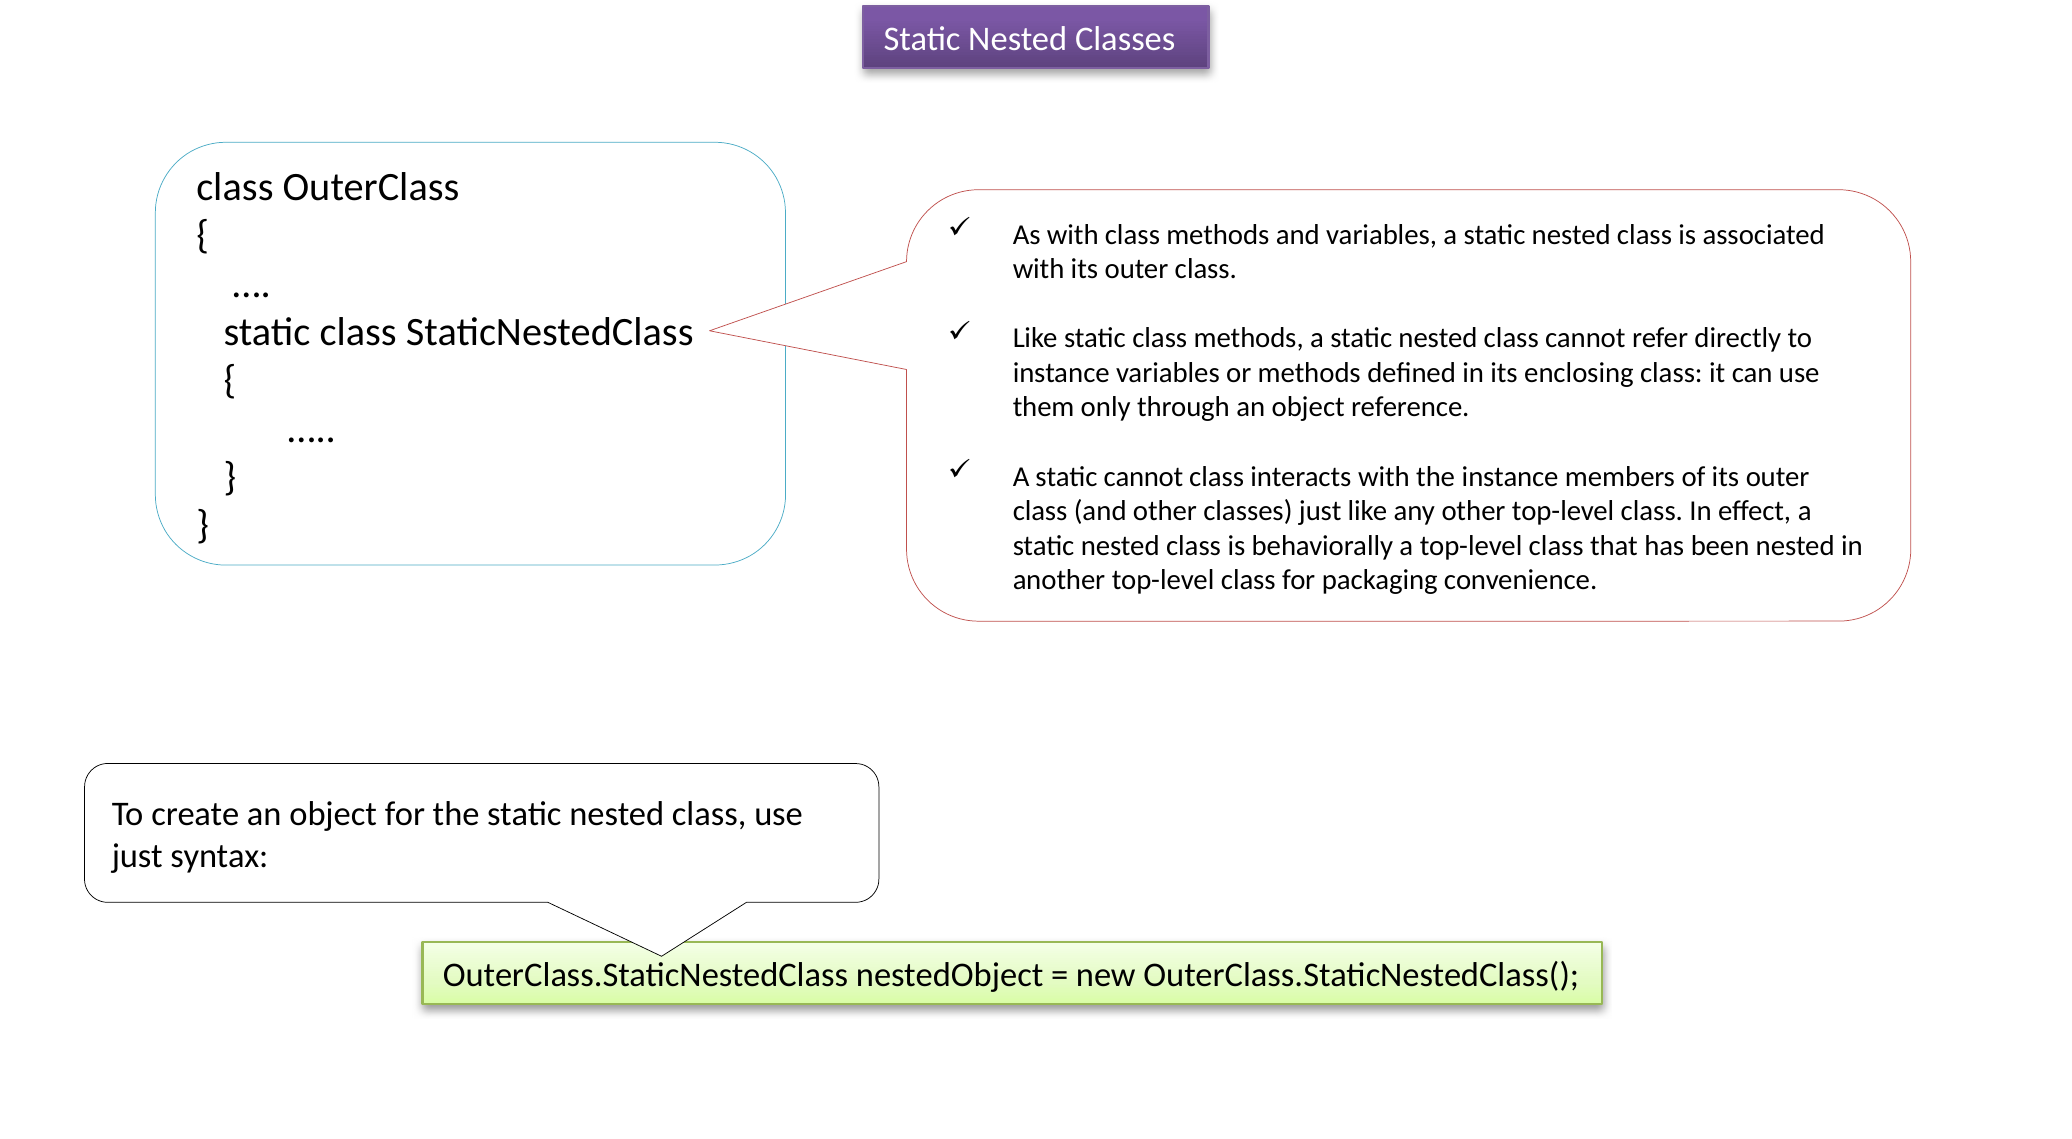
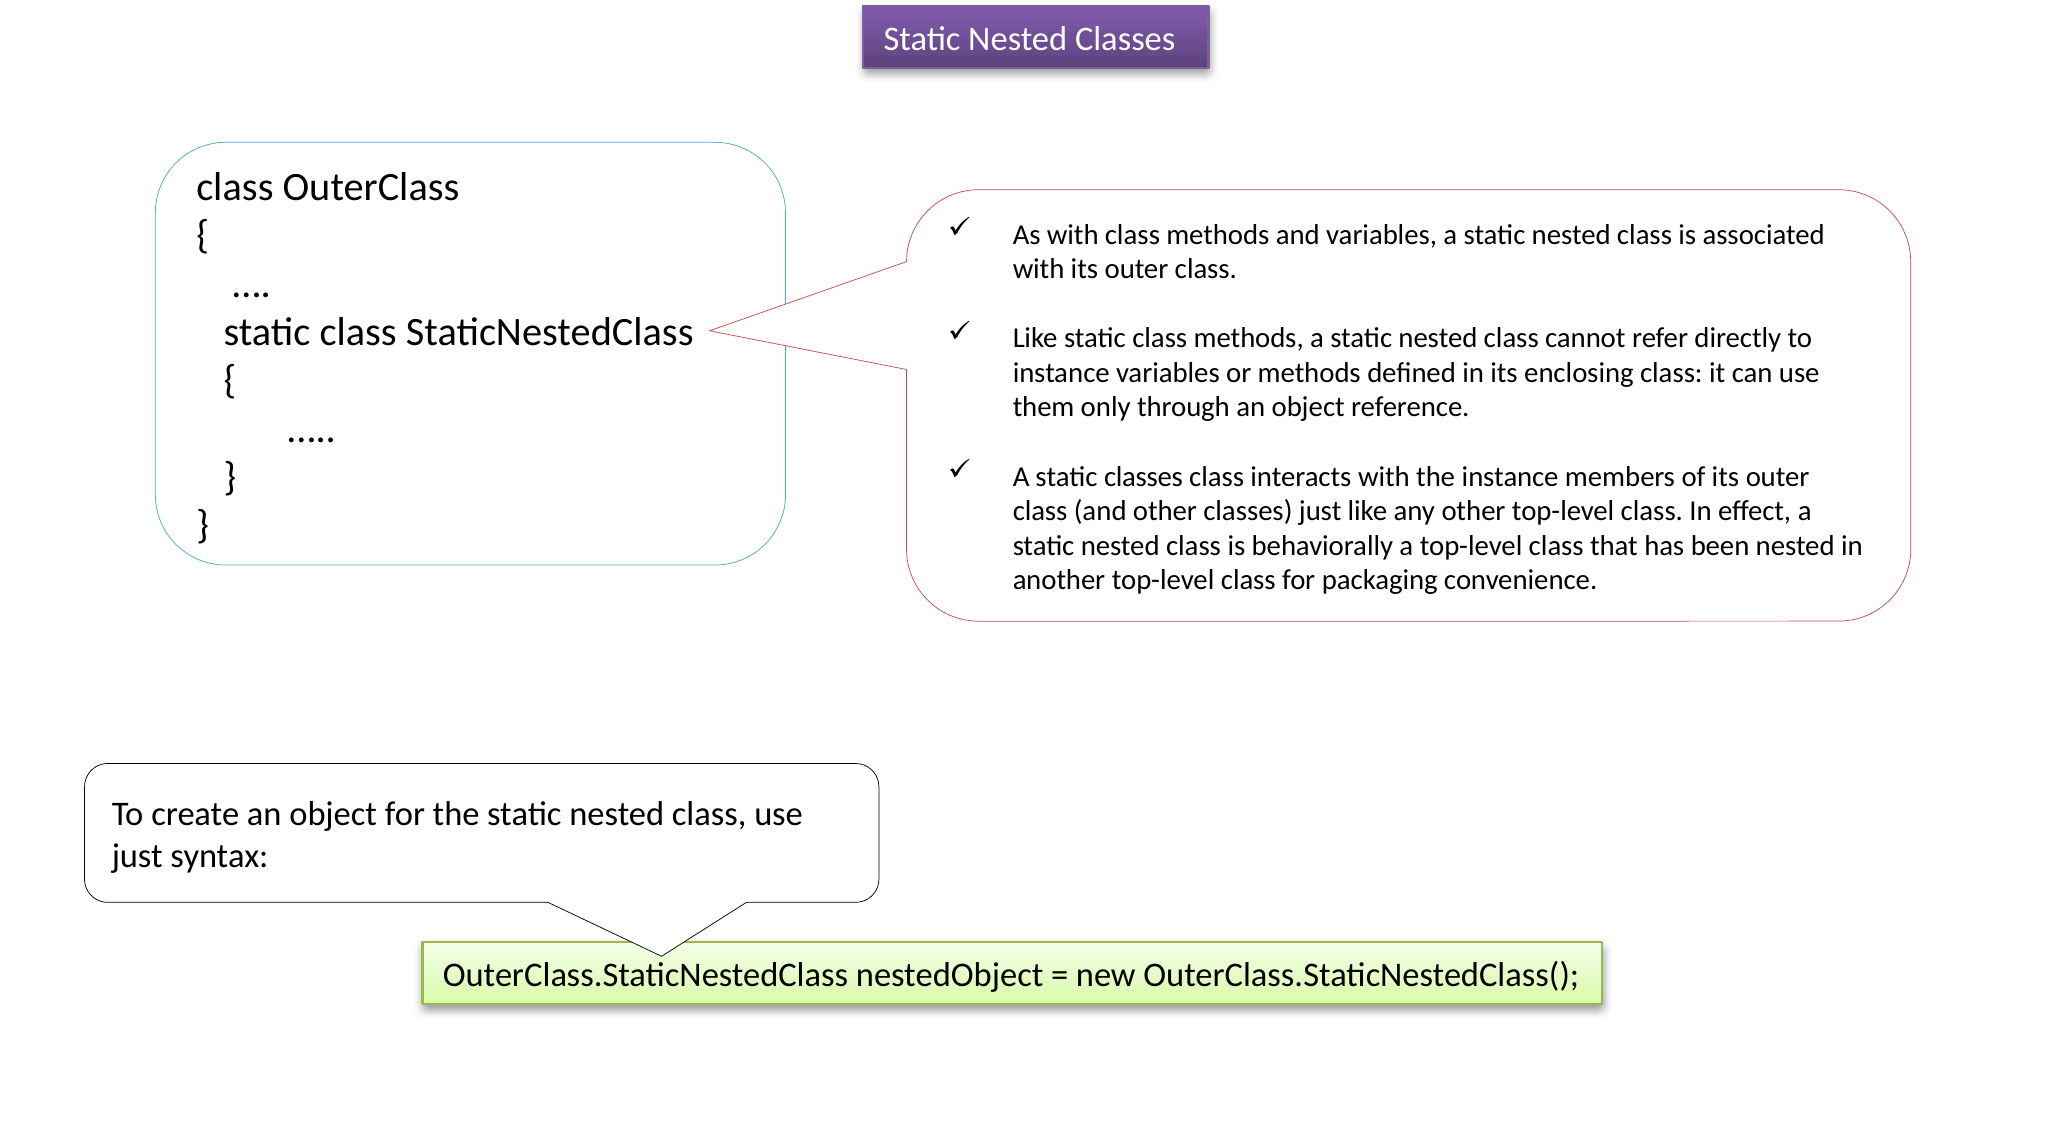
static cannot: cannot -> classes
